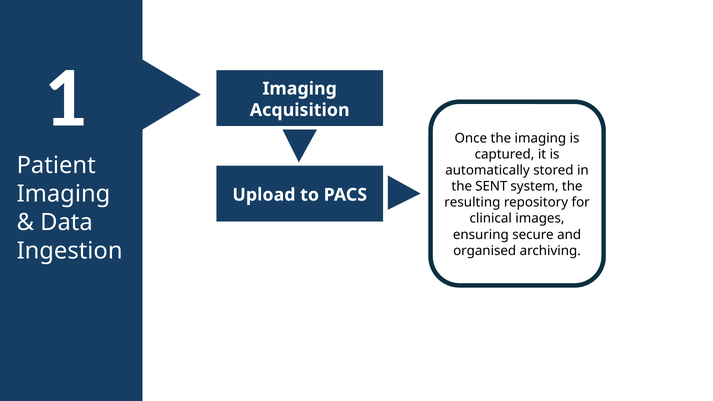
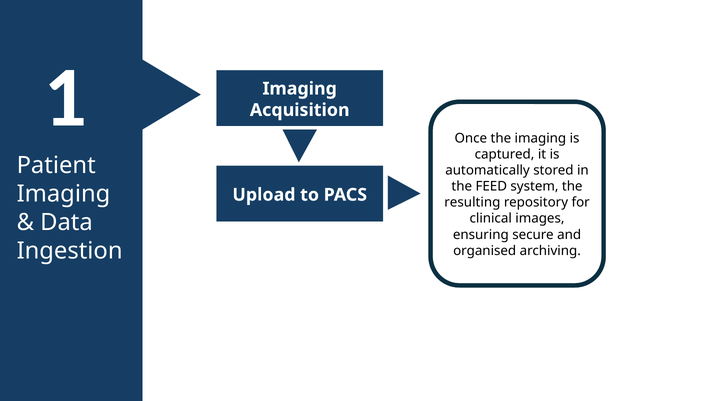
SENT: SENT -> FEED
